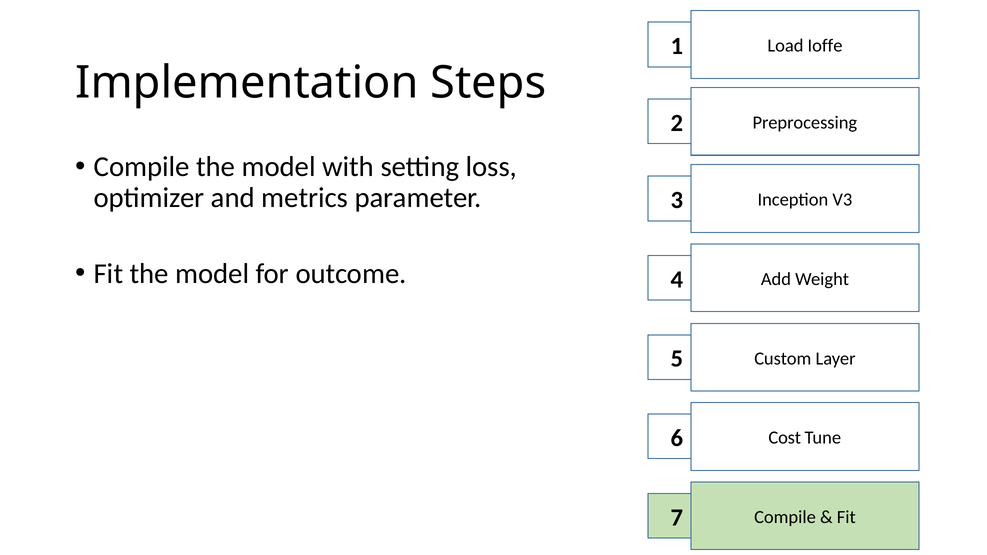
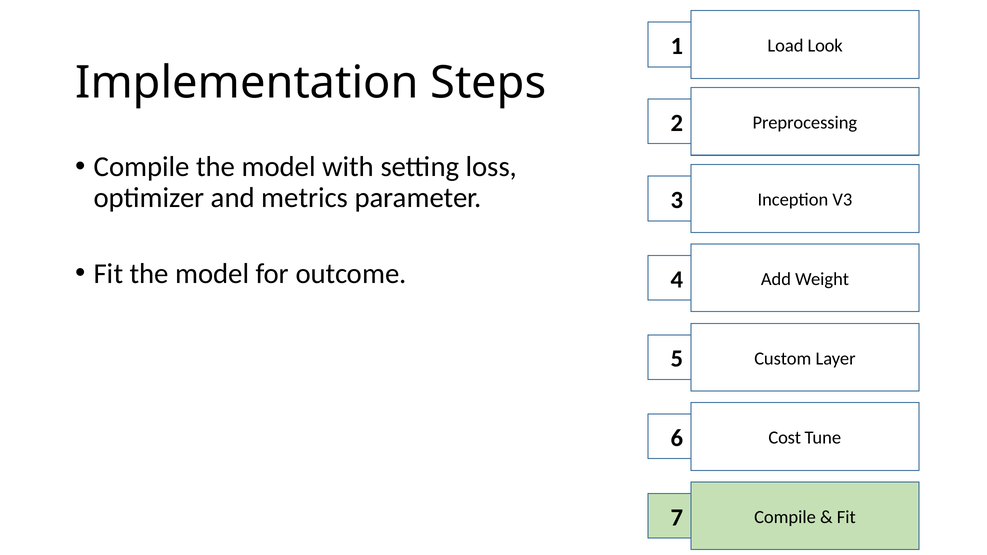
Ioffe: Ioffe -> Look
